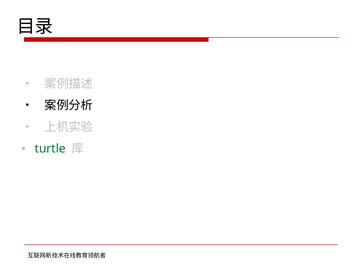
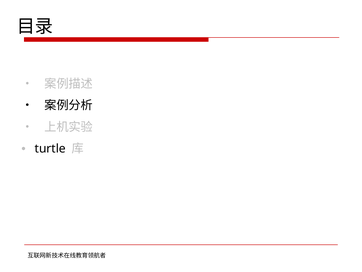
turtle colour: green -> black
